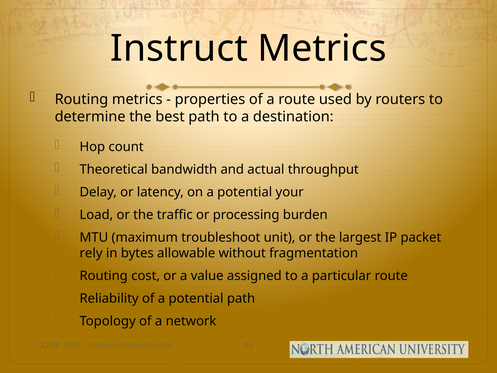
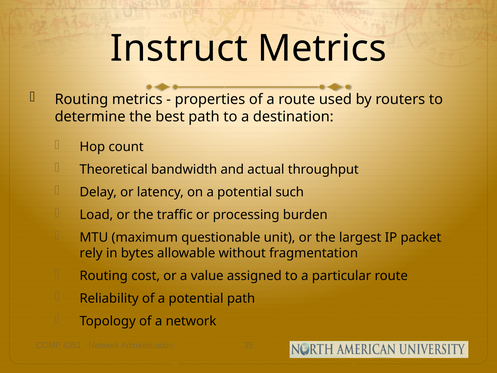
your: your -> such
troubleshoot: troubleshoot -> questionable
